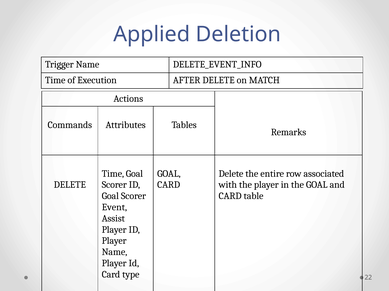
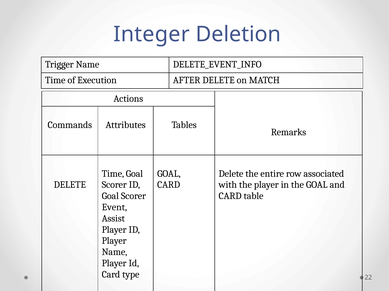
Applied: Applied -> Integer
